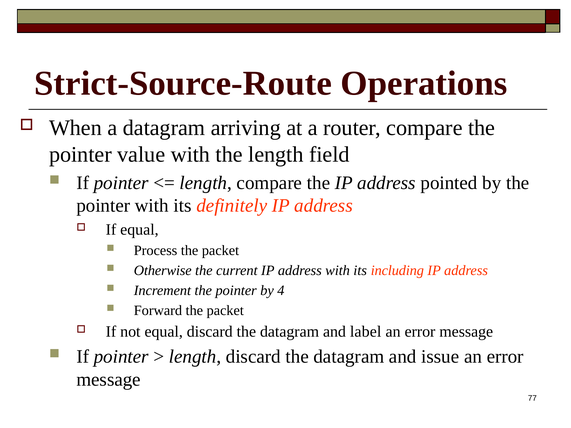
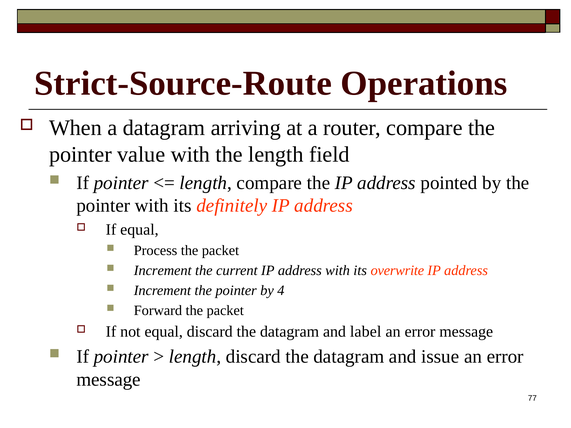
Otherwise at (163, 271): Otherwise -> Increment
including: including -> overwrite
